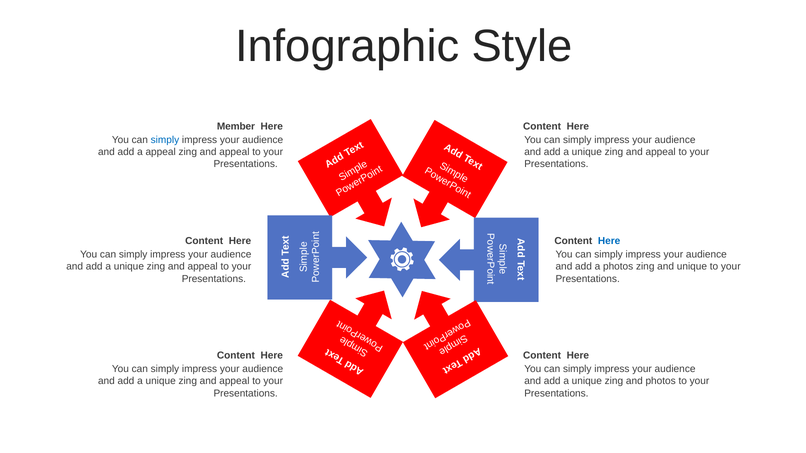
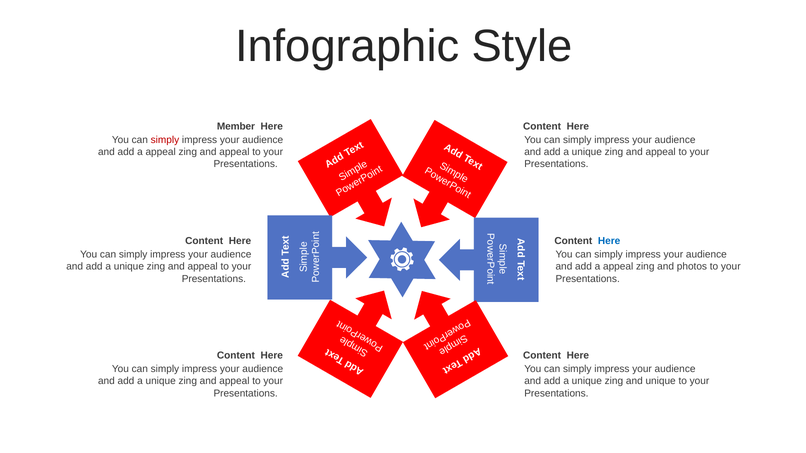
simply at (165, 140) colour: blue -> red
photos at (618, 267): photos -> appeal
and unique: unique -> photos
and photos: photos -> unique
